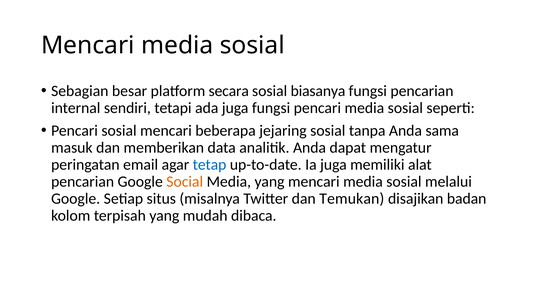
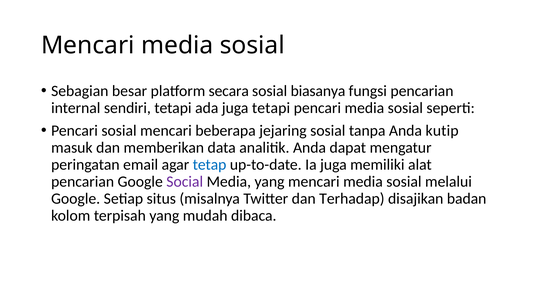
juga fungsi: fungsi -> tetapi
sama: sama -> kutip
Social colour: orange -> purple
Temukan: Temukan -> Terhadap
